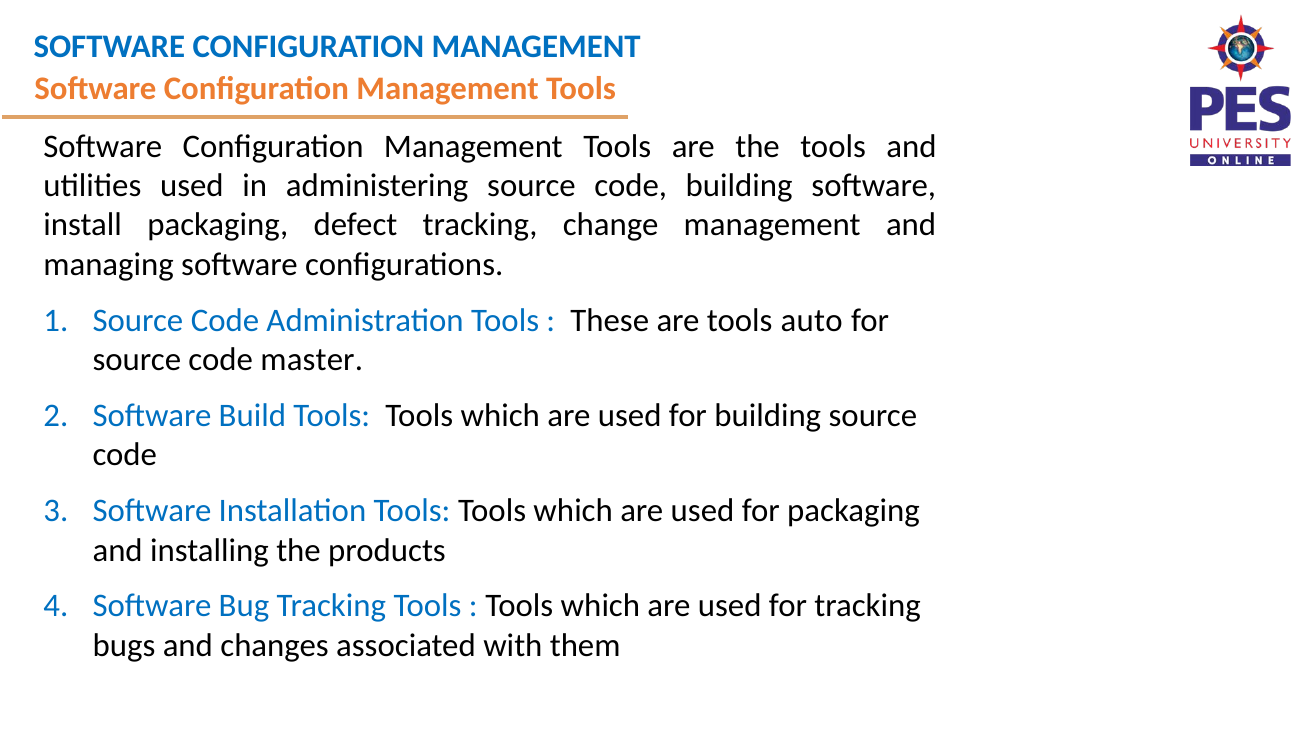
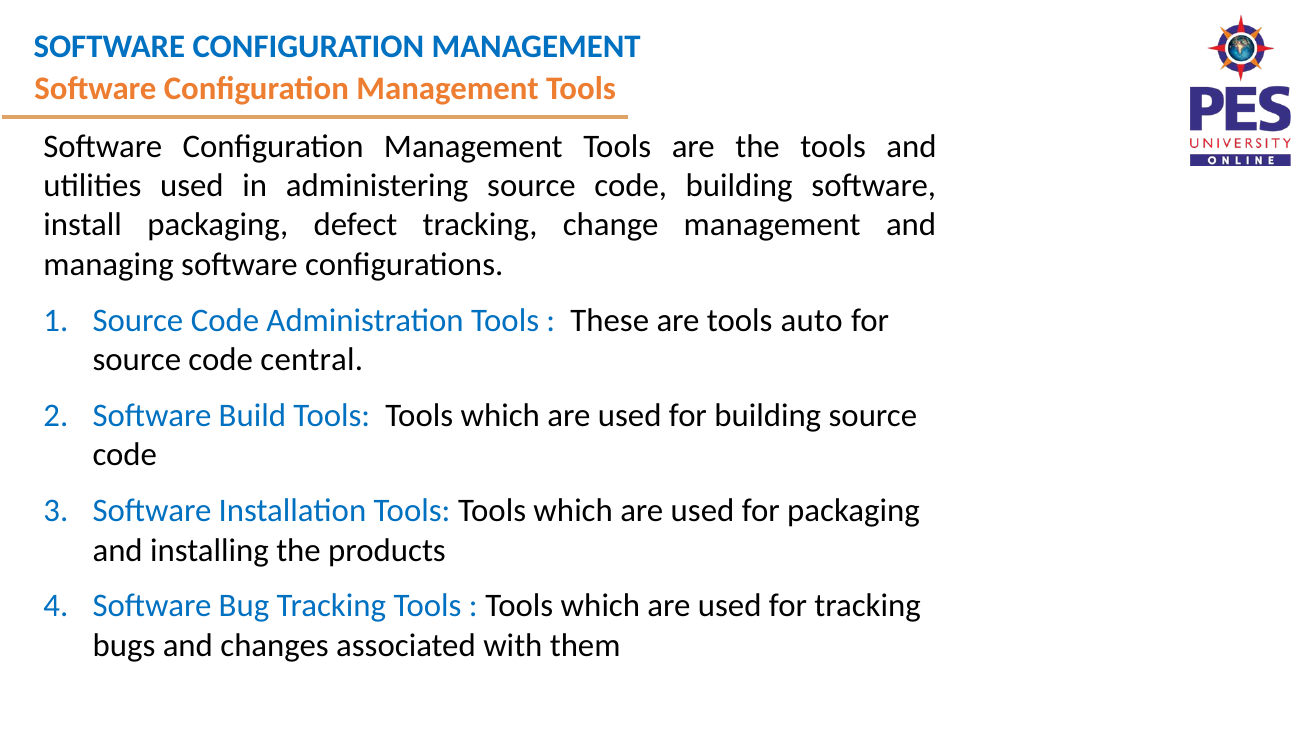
master: master -> central
